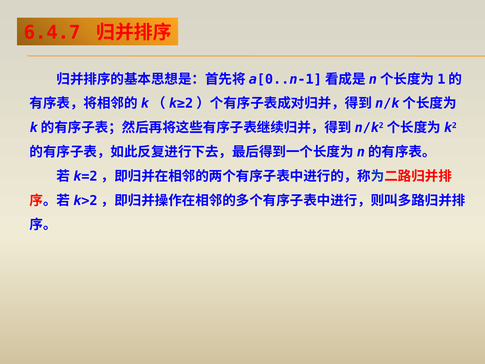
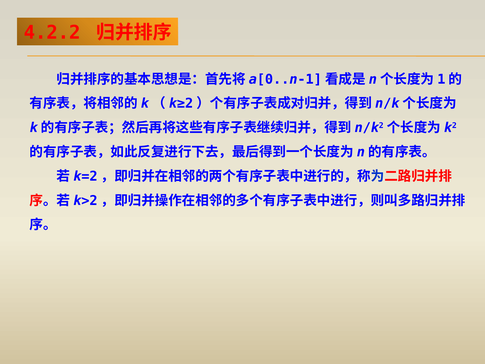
6.4.7: 6.4.7 -> 4.2.2
